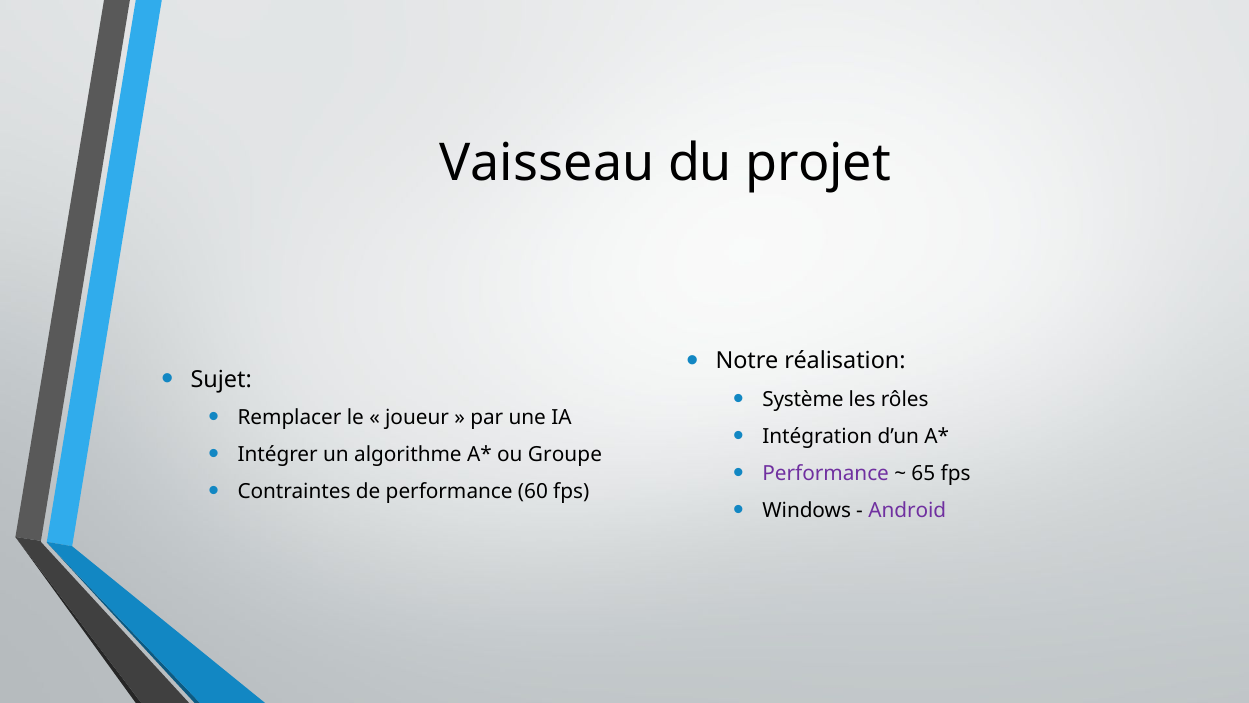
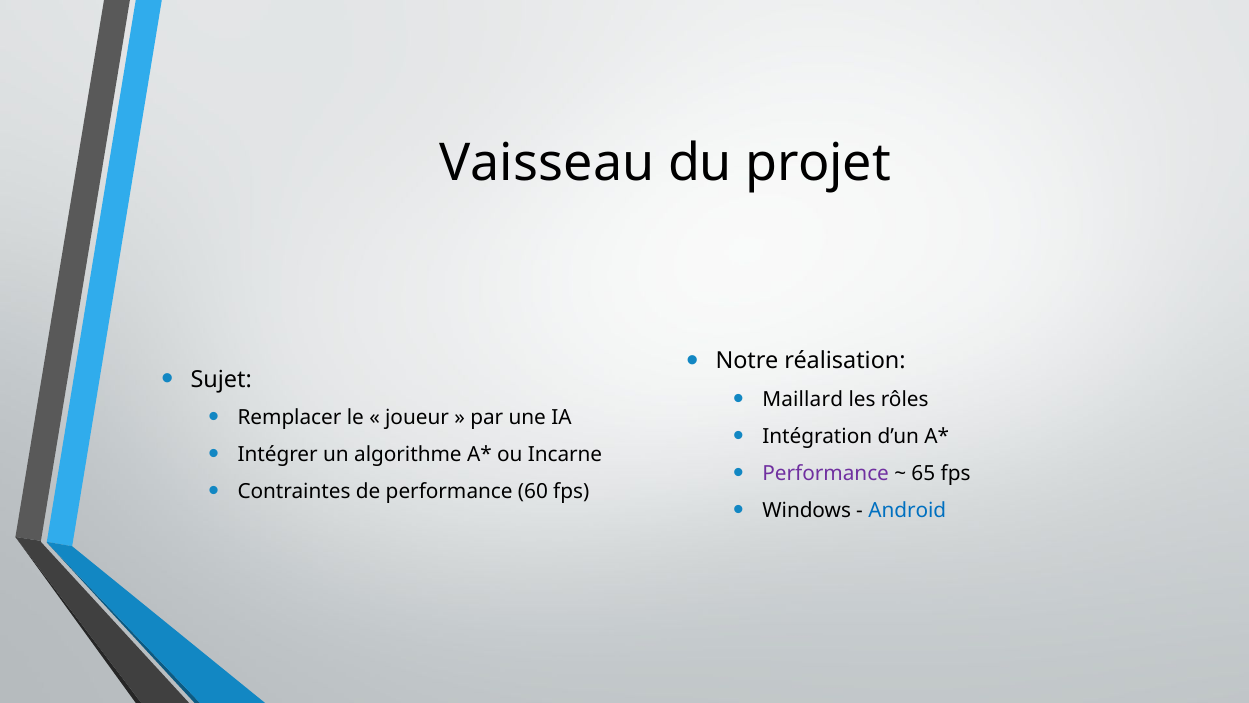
Système: Système -> Maillard
Groupe: Groupe -> Incarne
Android colour: purple -> blue
